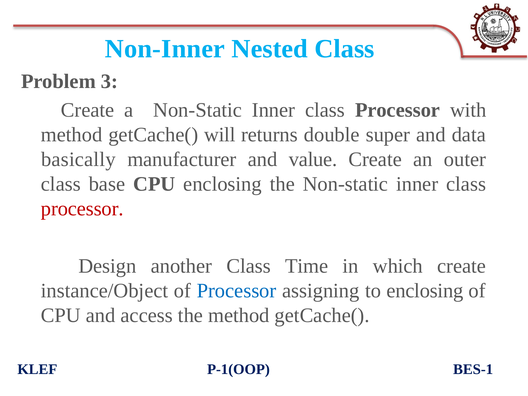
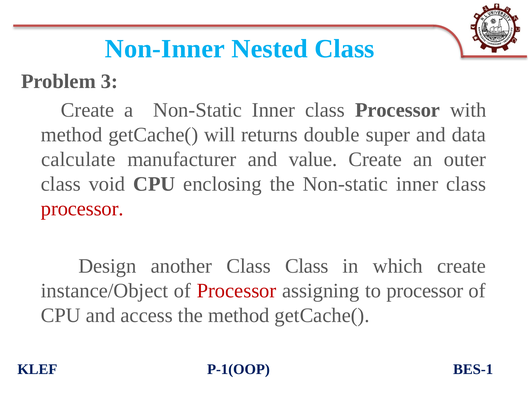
basically: basically -> calculate
base: base -> void
Class Time: Time -> Class
Processor at (237, 291) colour: blue -> red
to enclosing: enclosing -> processor
